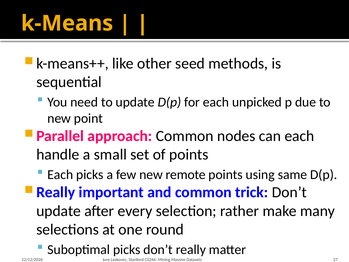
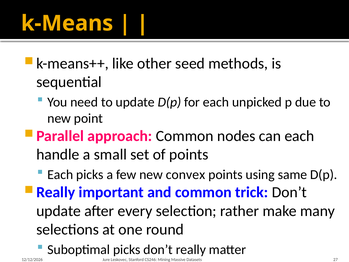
remote: remote -> convex
